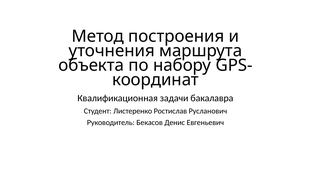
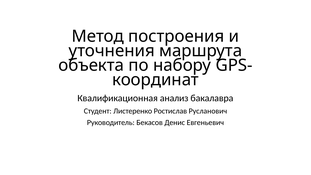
задачи: задачи -> анализ
